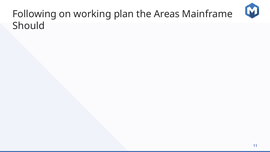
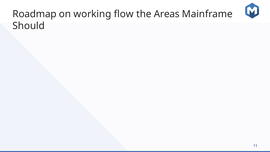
Following: Following -> Roadmap
plan: plan -> flow
